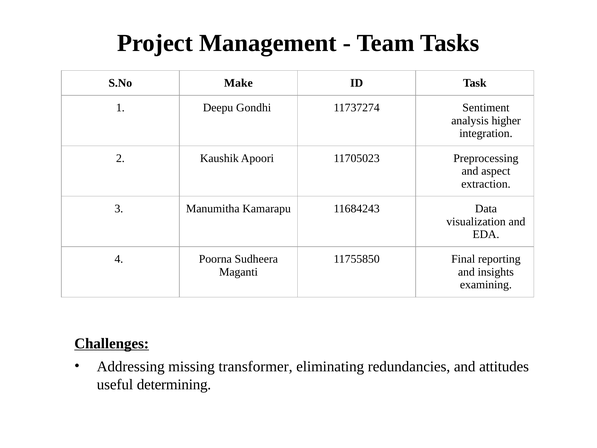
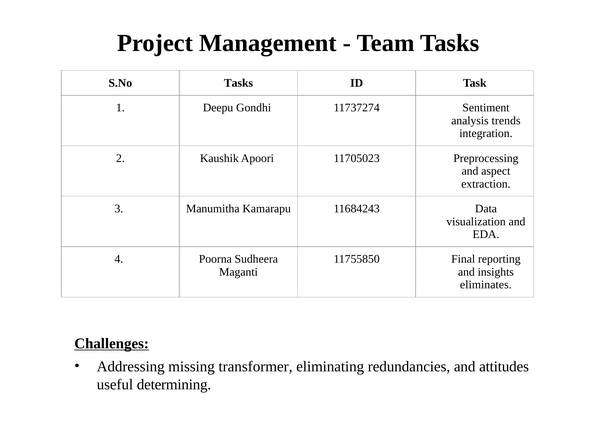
S.No Make: Make -> Tasks
higher: higher -> trends
examining: examining -> eliminates
